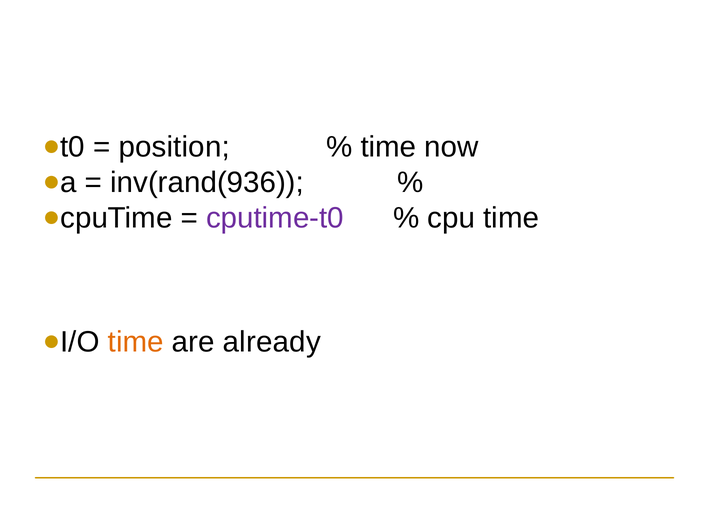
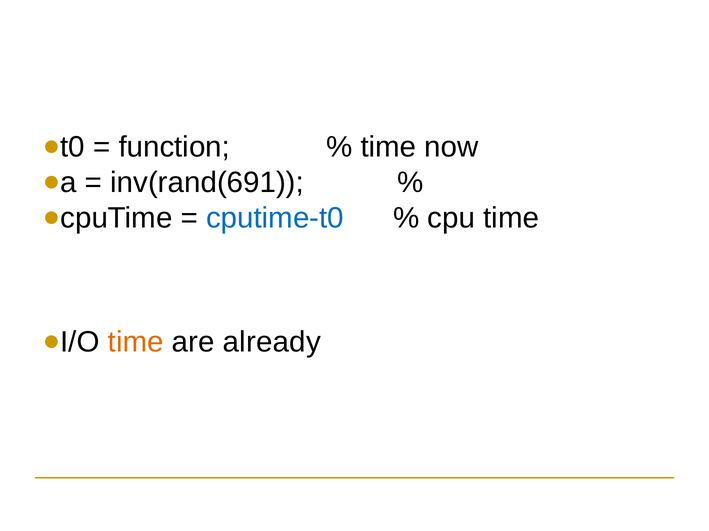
position: position -> function
inv(rand(936: inv(rand(936 -> inv(rand(691
cputime-t0 colour: purple -> blue
